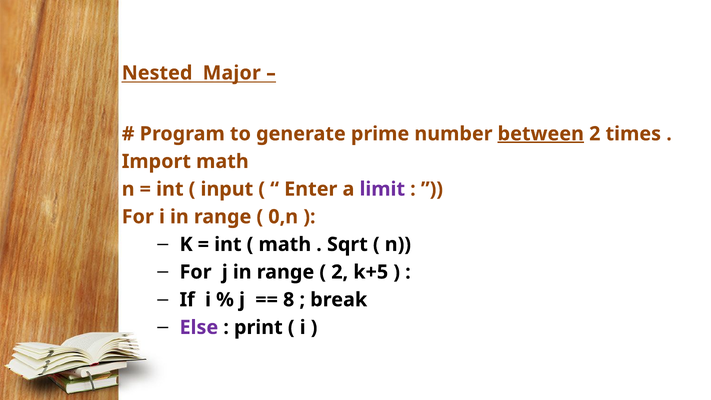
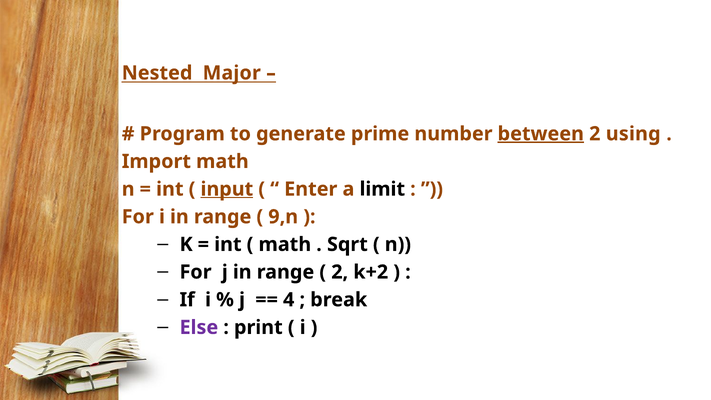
times: times -> using
input underline: none -> present
limit colour: purple -> black
0,n: 0,n -> 9,n
k+5: k+5 -> k+2
8: 8 -> 4
